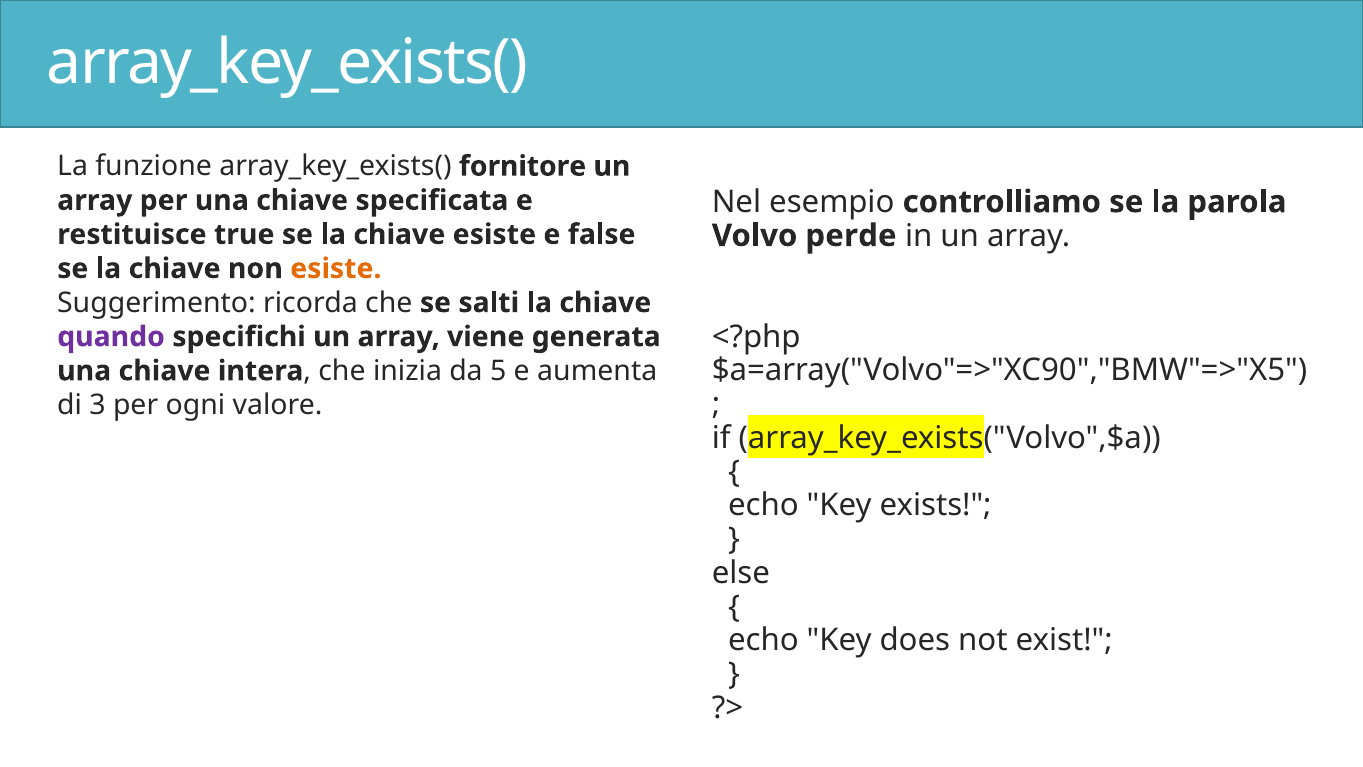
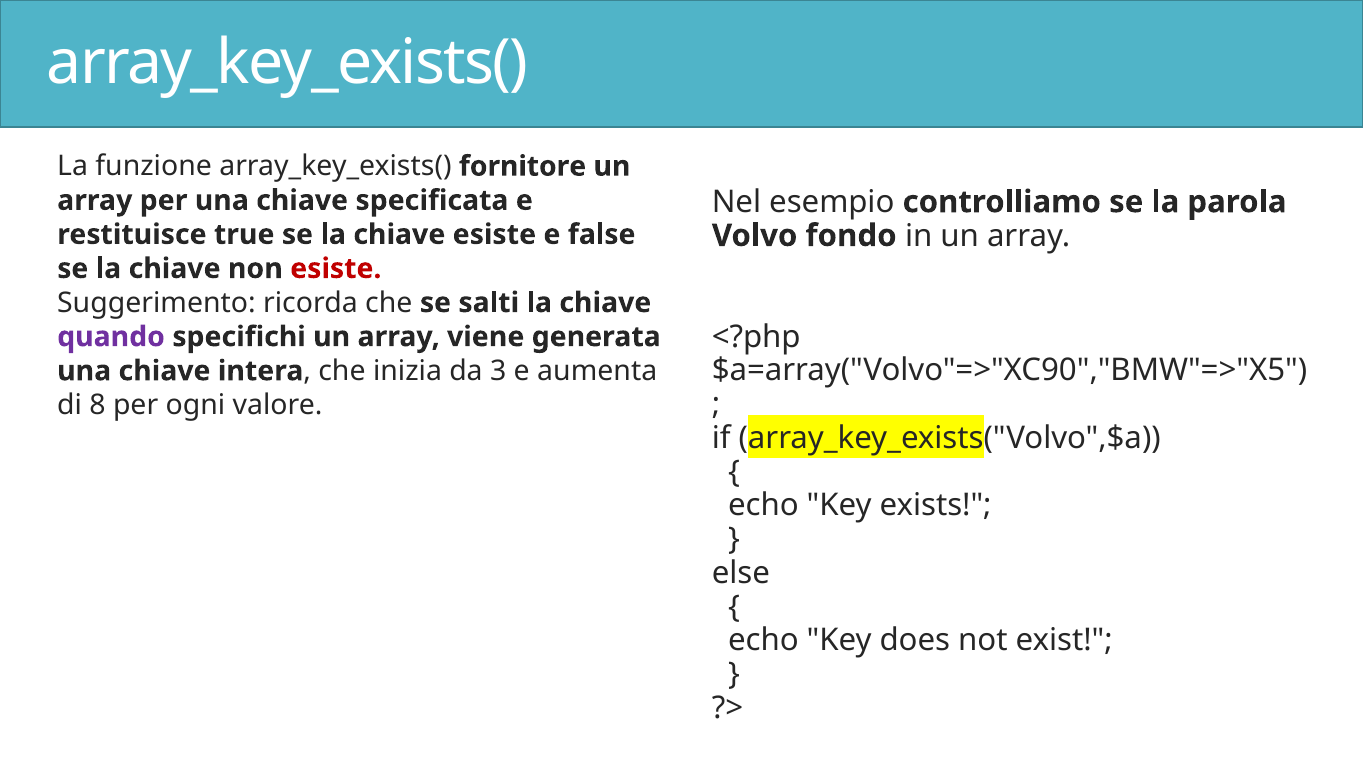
perde: perde -> fondo
esiste at (336, 269) colour: orange -> red
5: 5 -> 3
3: 3 -> 8
